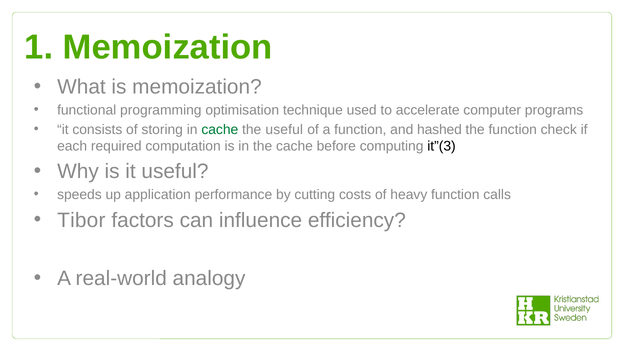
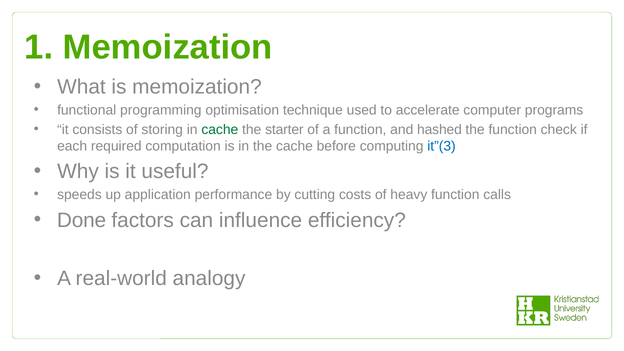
the useful: useful -> starter
it”(3 colour: black -> blue
Tibor: Tibor -> Done
